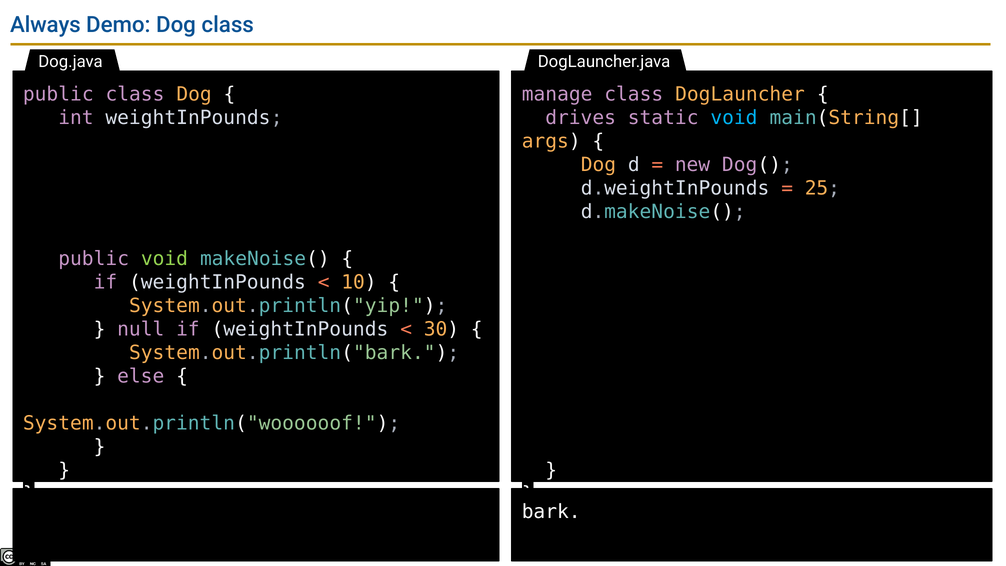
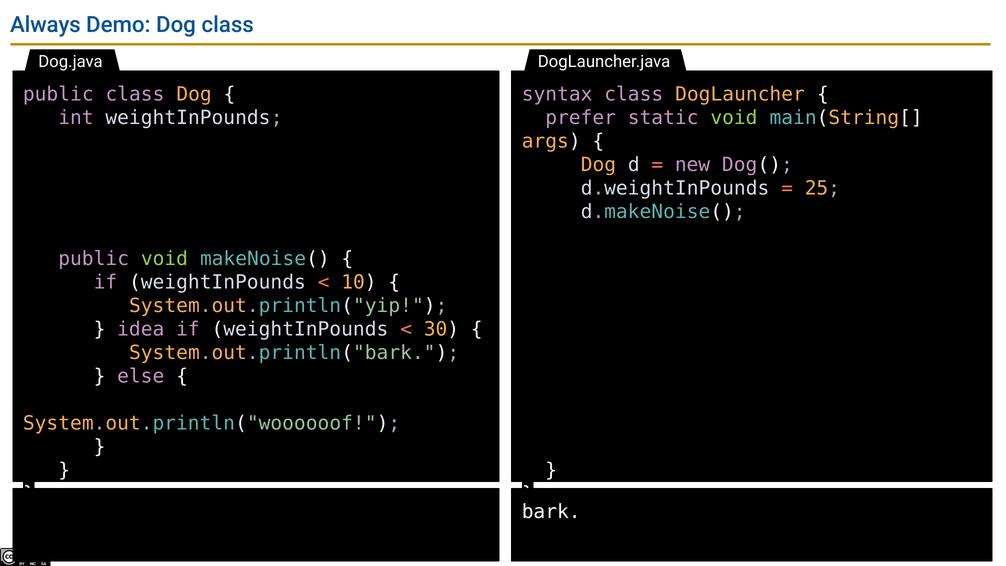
manage: manage -> syntax
drives: drives -> prefer
void at (734, 118) colour: light blue -> light green
null: null -> idea
